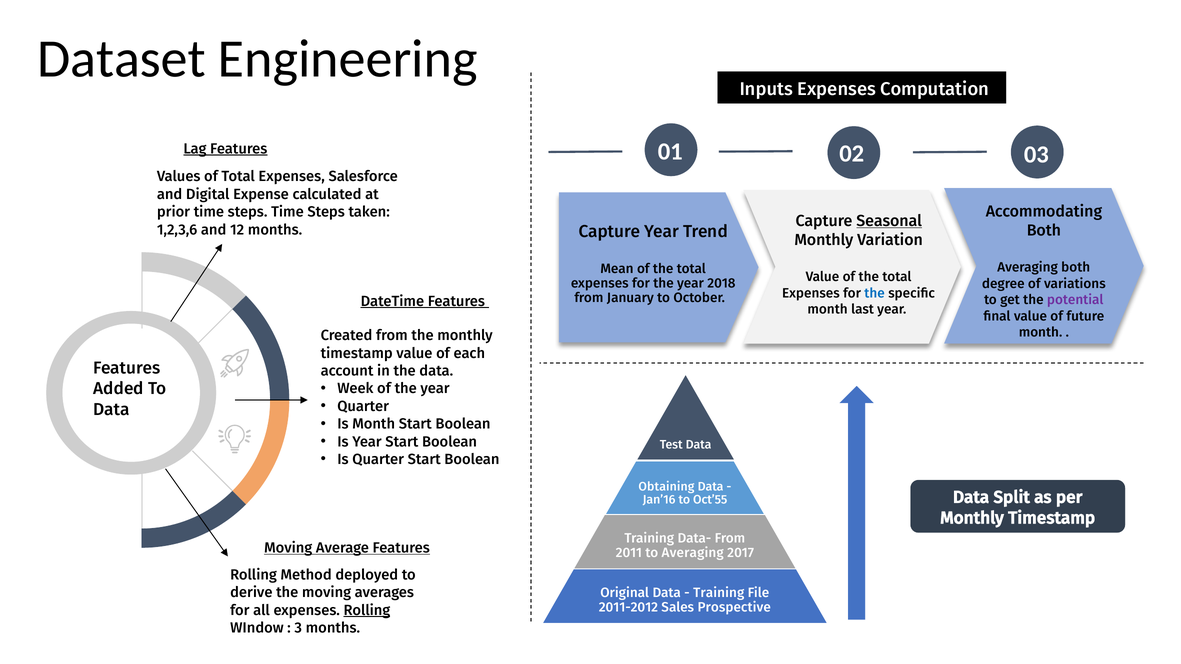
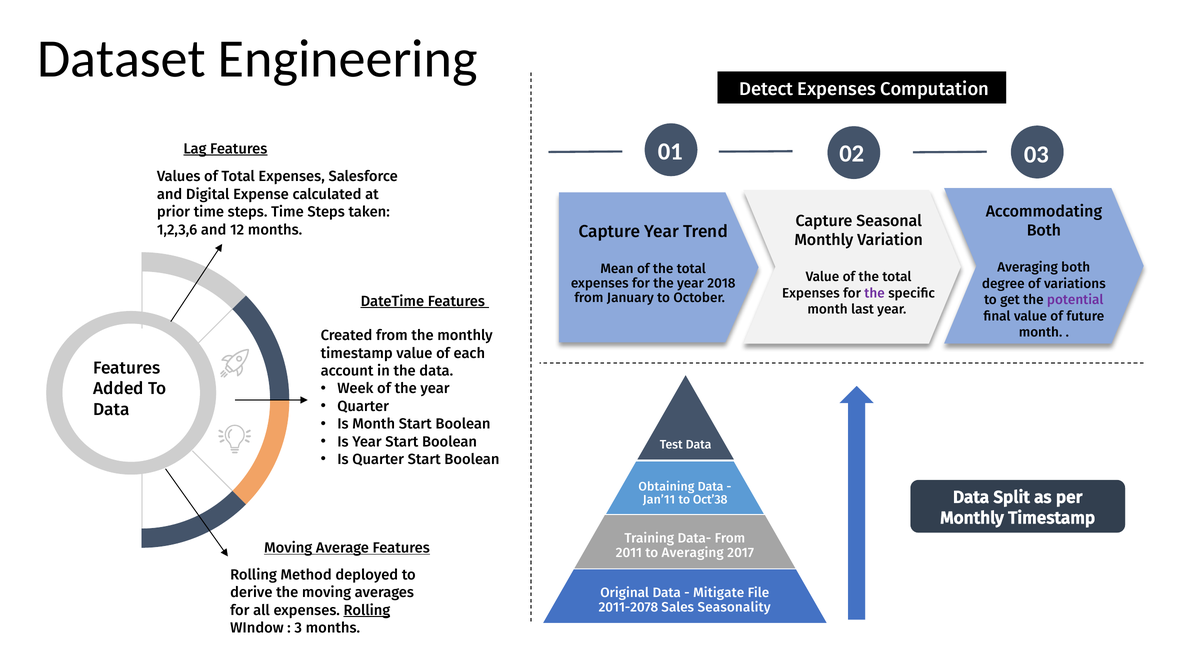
Inputs: Inputs -> Detect
Seasonal underline: present -> none
the at (875, 293) colour: blue -> purple
Jan’16: Jan’16 -> Jan’11
Oct’55: Oct’55 -> Oct’38
Training at (719, 593): Training -> Mitigate
2011-2012: 2011-2012 -> 2011-2078
Prospective: Prospective -> Seasonality
